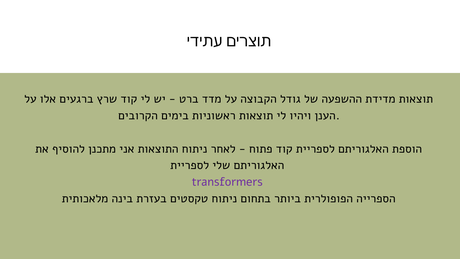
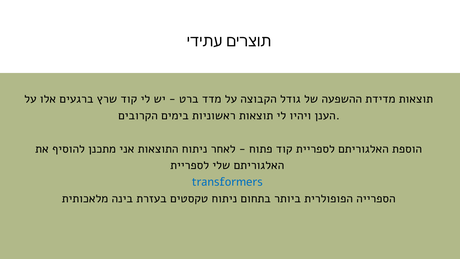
transformers colour: purple -> blue
